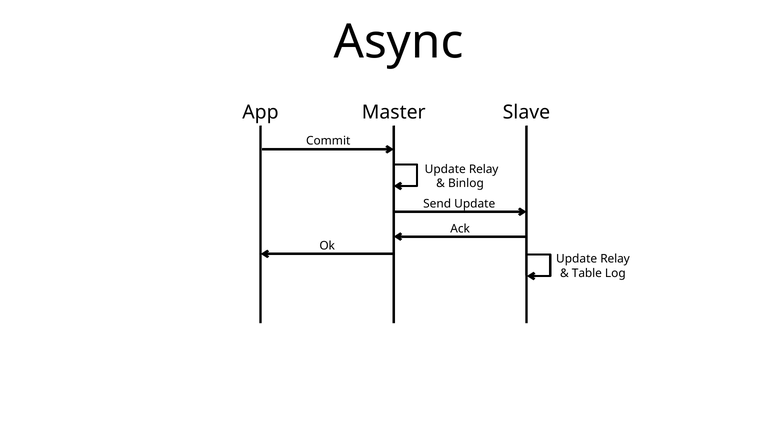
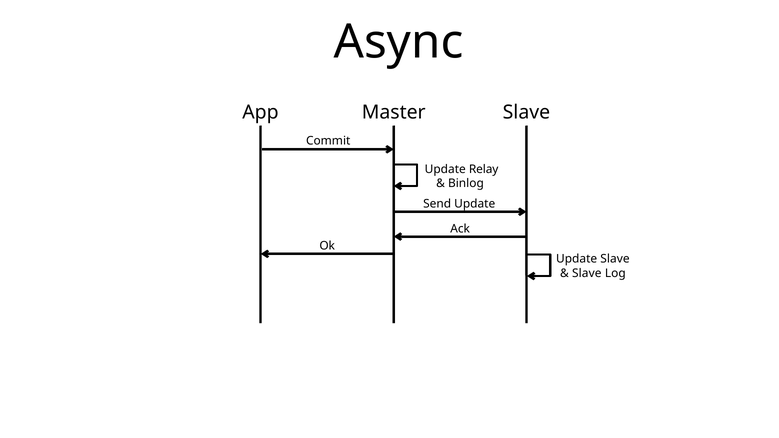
Relay at (615, 259): Relay -> Slave
Table at (587, 273): Table -> Slave
